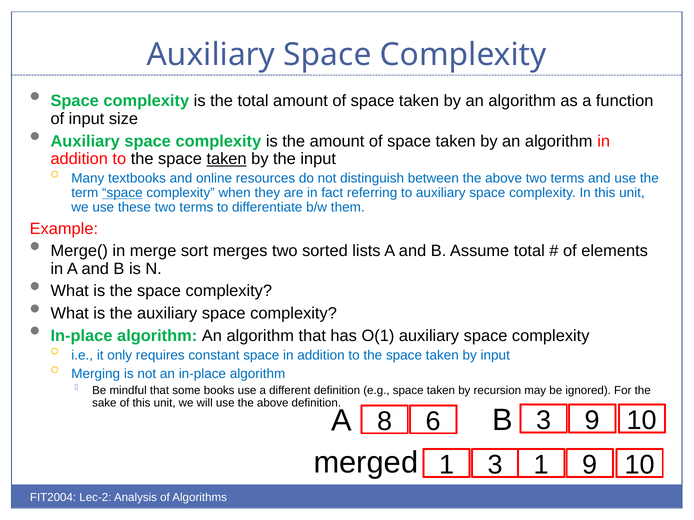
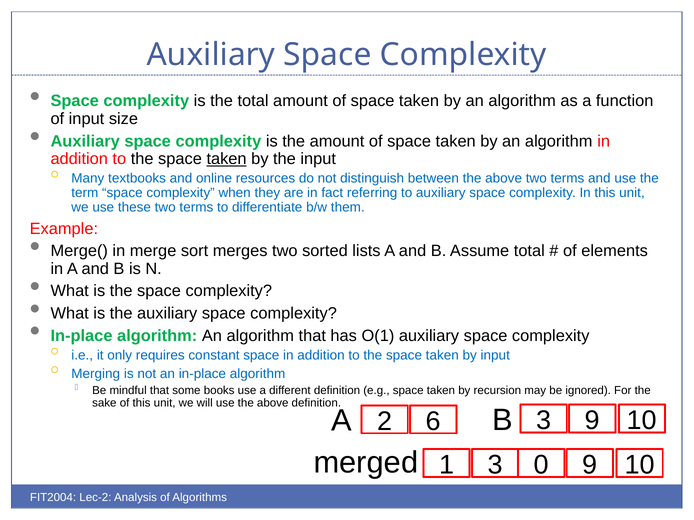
space at (122, 193) underline: present -> none
8: 8 -> 2
3 1: 1 -> 0
